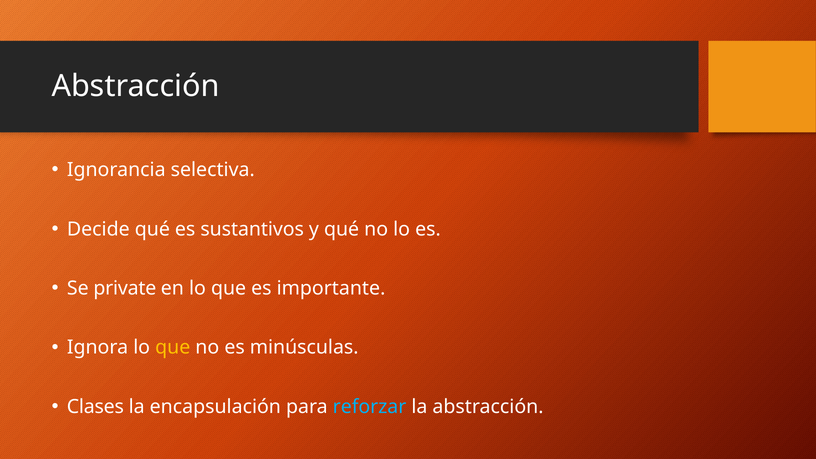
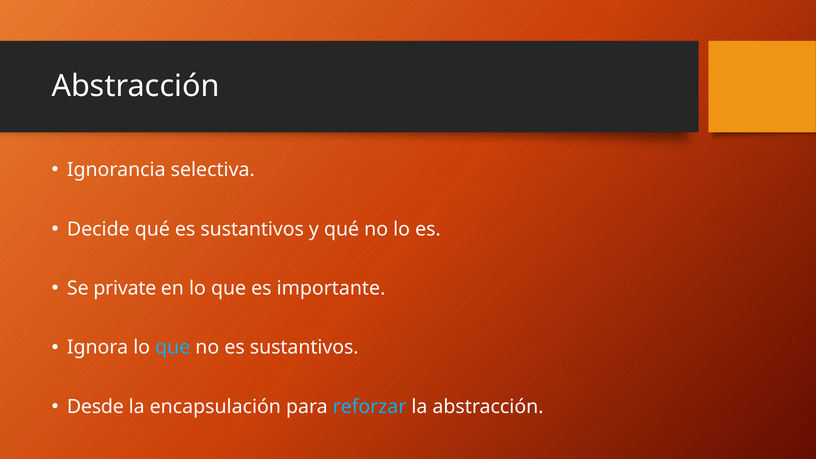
que at (173, 347) colour: yellow -> light blue
no es minúsculas: minúsculas -> sustantivos
Clases: Clases -> Desde
